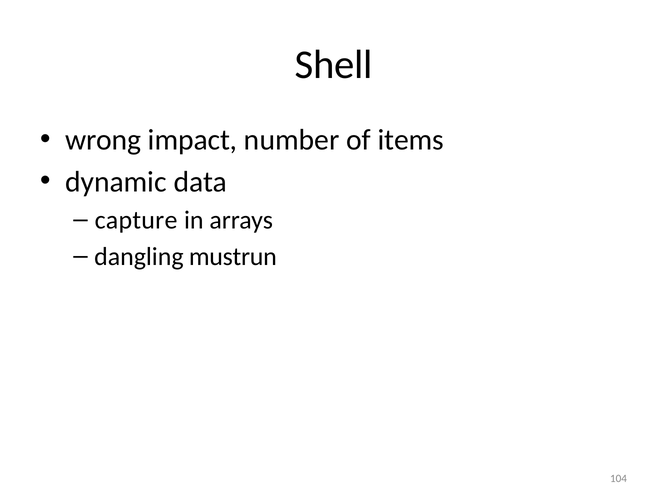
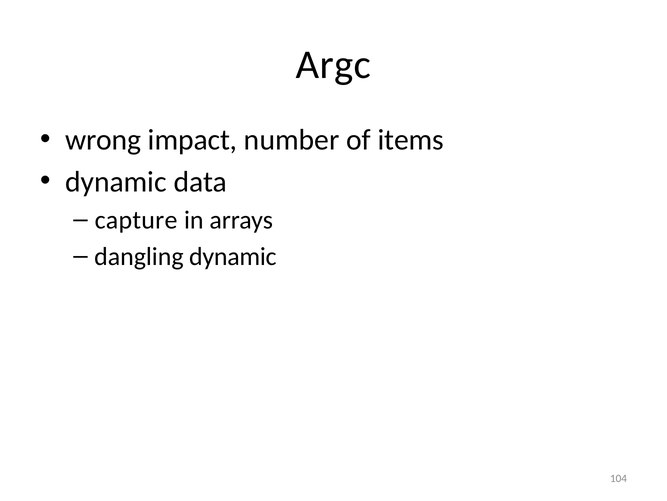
Shell: Shell -> Argc
dangling mustrun: mustrun -> dynamic
